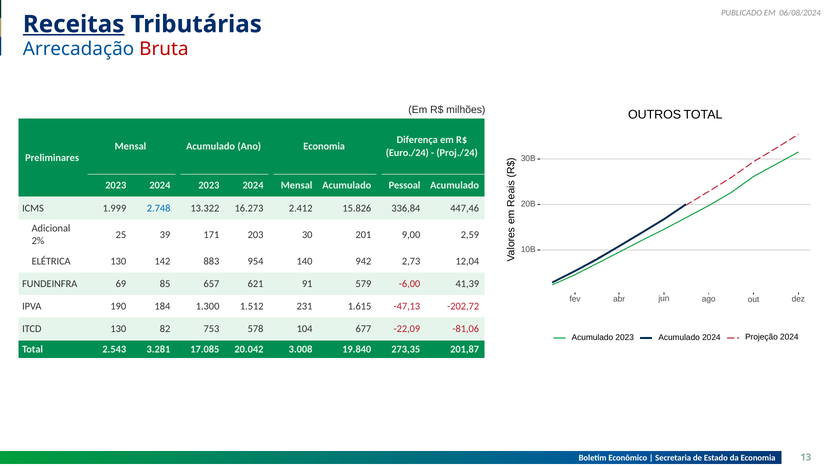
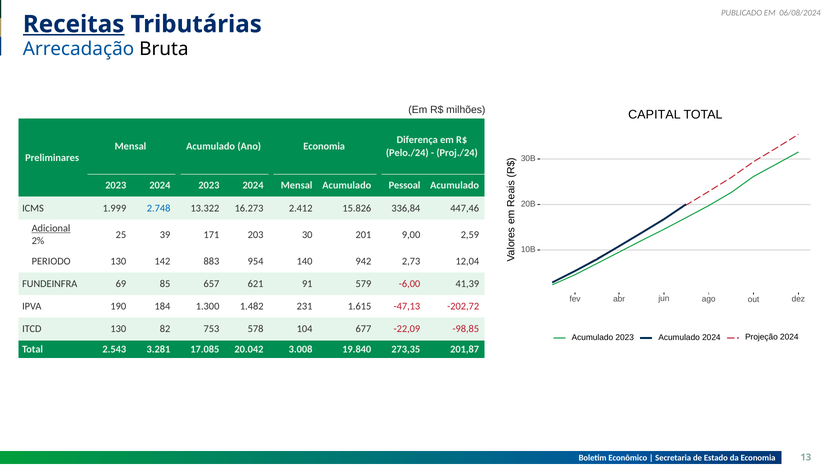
Bruta colour: red -> black
OUTROS: OUTROS -> CAPITAL
Euro./24: Euro./24 -> Pelo./24
Adicional underline: none -> present
ELÉTRICA: ELÉTRICA -> PERIODO
1.512: 1.512 -> 1.482
-81,06: -81,06 -> -98,85
